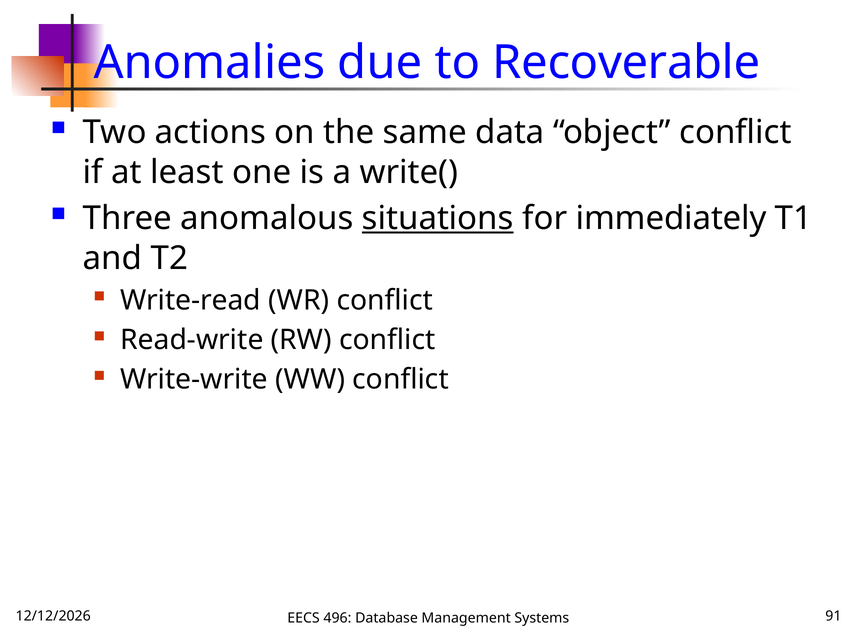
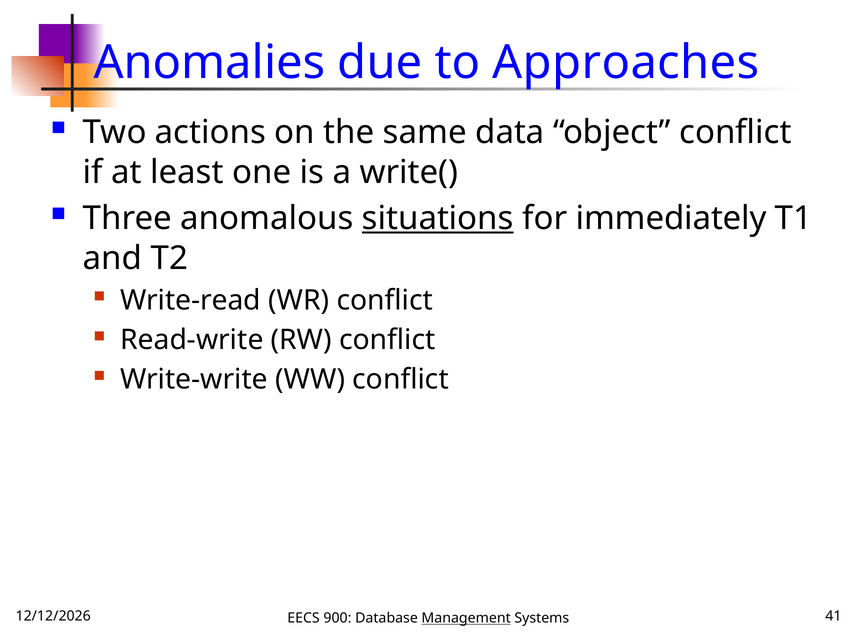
Recoverable: Recoverable -> Approaches
496: 496 -> 900
Management underline: none -> present
91: 91 -> 41
